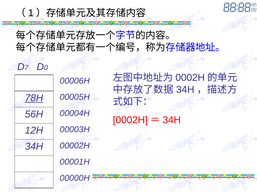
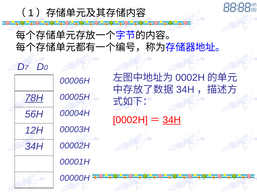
34H at (172, 120) underline: none -> present
